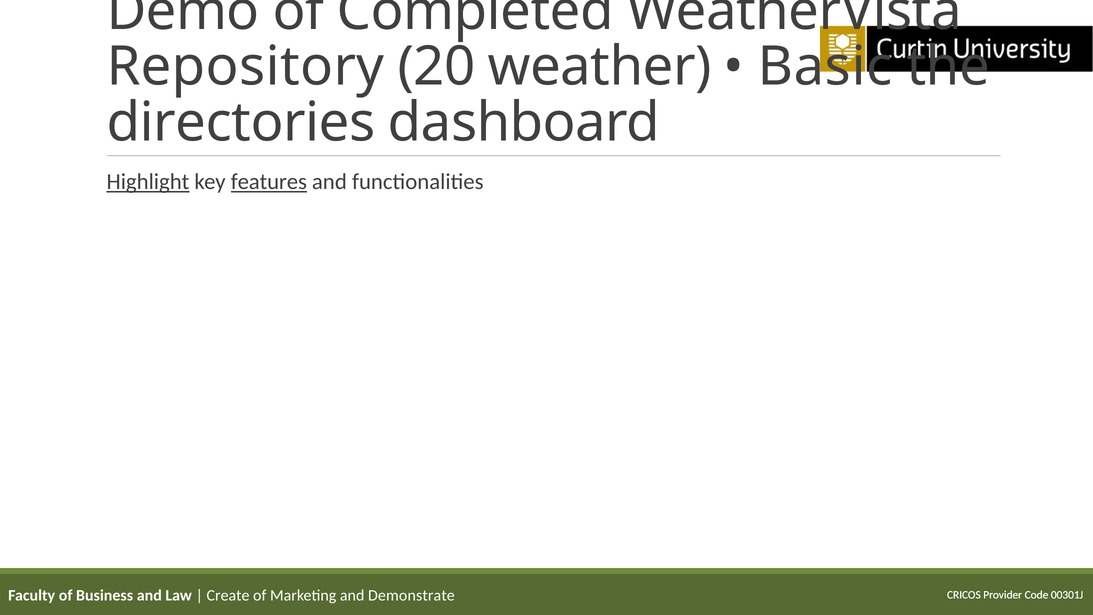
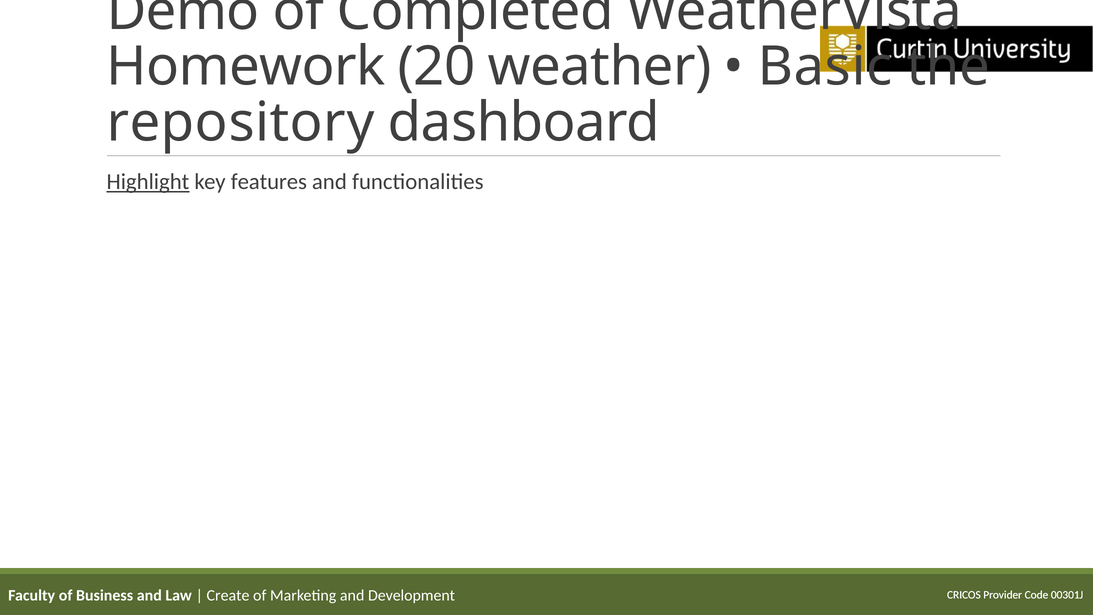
Repository: Repository -> Homework
directories: directories -> repository
features underline: present -> none
Demonstrate: Demonstrate -> Development
